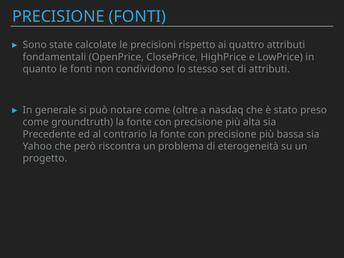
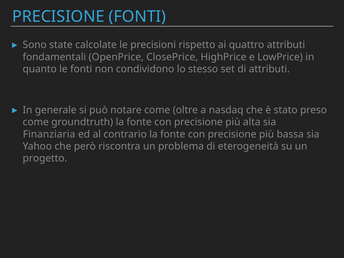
Precedente: Precedente -> Finanziaria
